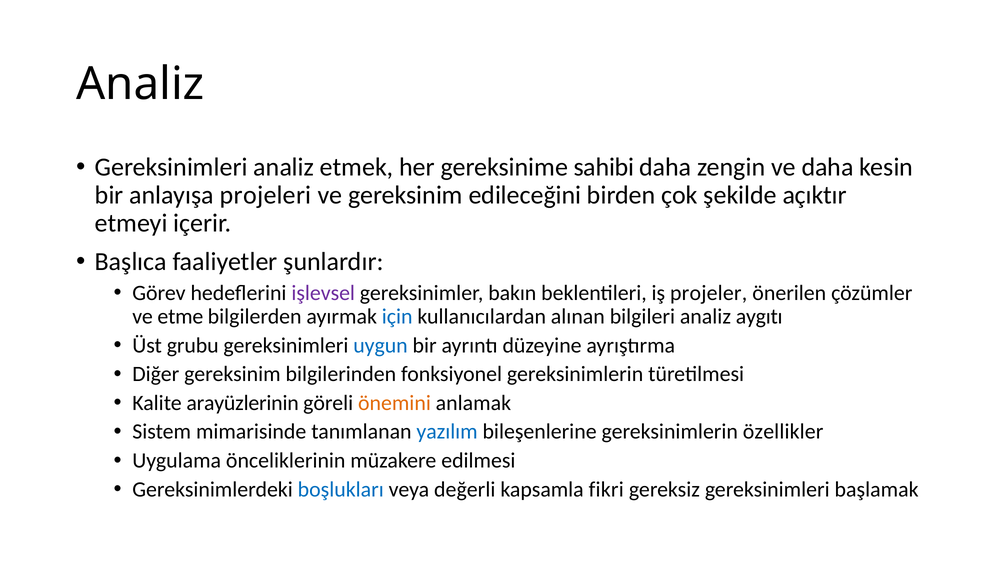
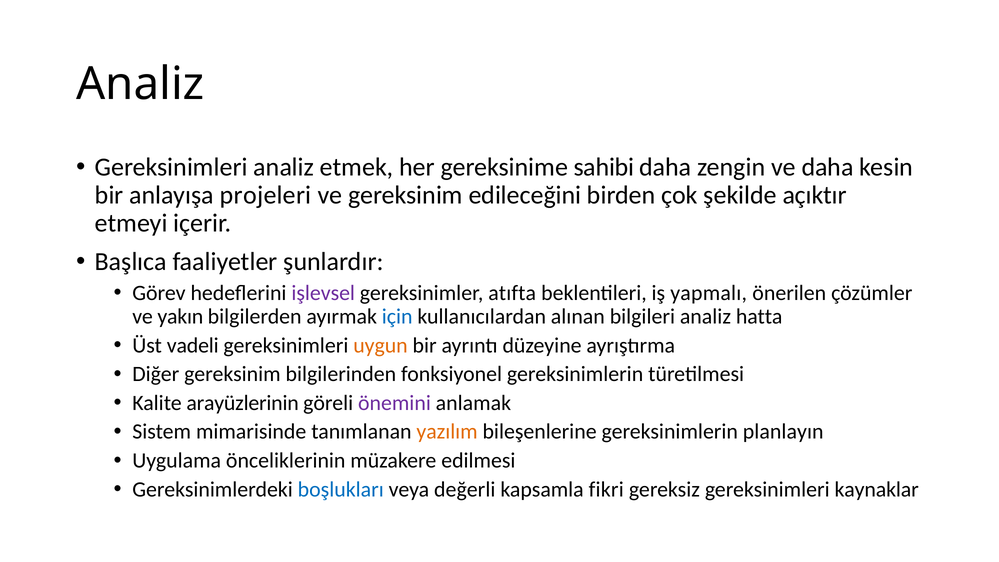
bakın: bakın -> atıfta
projeler: projeler -> yapmalı
etme: etme -> yakın
aygıtı: aygıtı -> hatta
grubu: grubu -> vadeli
uygun colour: blue -> orange
önemini colour: orange -> purple
yazılım colour: blue -> orange
özellikler: özellikler -> planlayın
başlamak: başlamak -> kaynaklar
